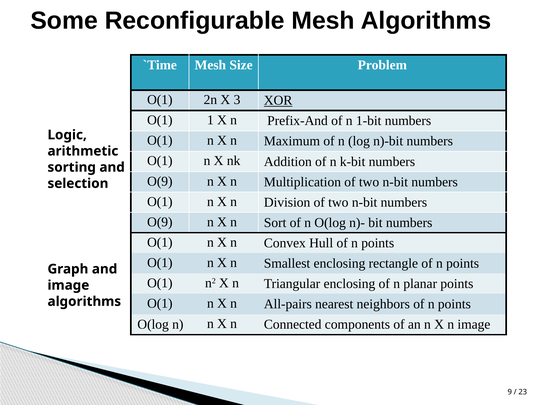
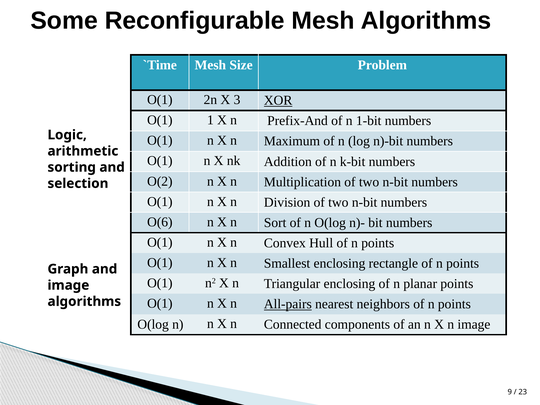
O(9 at (160, 181): O(9 -> O(2
O(9 at (160, 222): O(9 -> O(6
All-pairs underline: none -> present
